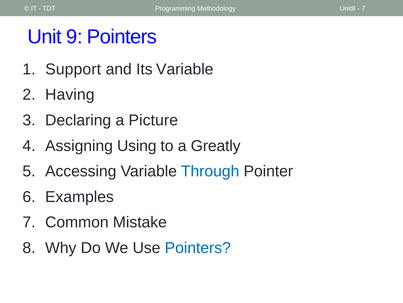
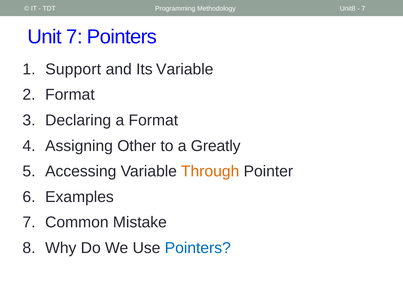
Unit 9: 9 -> 7
Having at (70, 95): Having -> Format
a Picture: Picture -> Format
Using: Using -> Other
Through colour: blue -> orange
